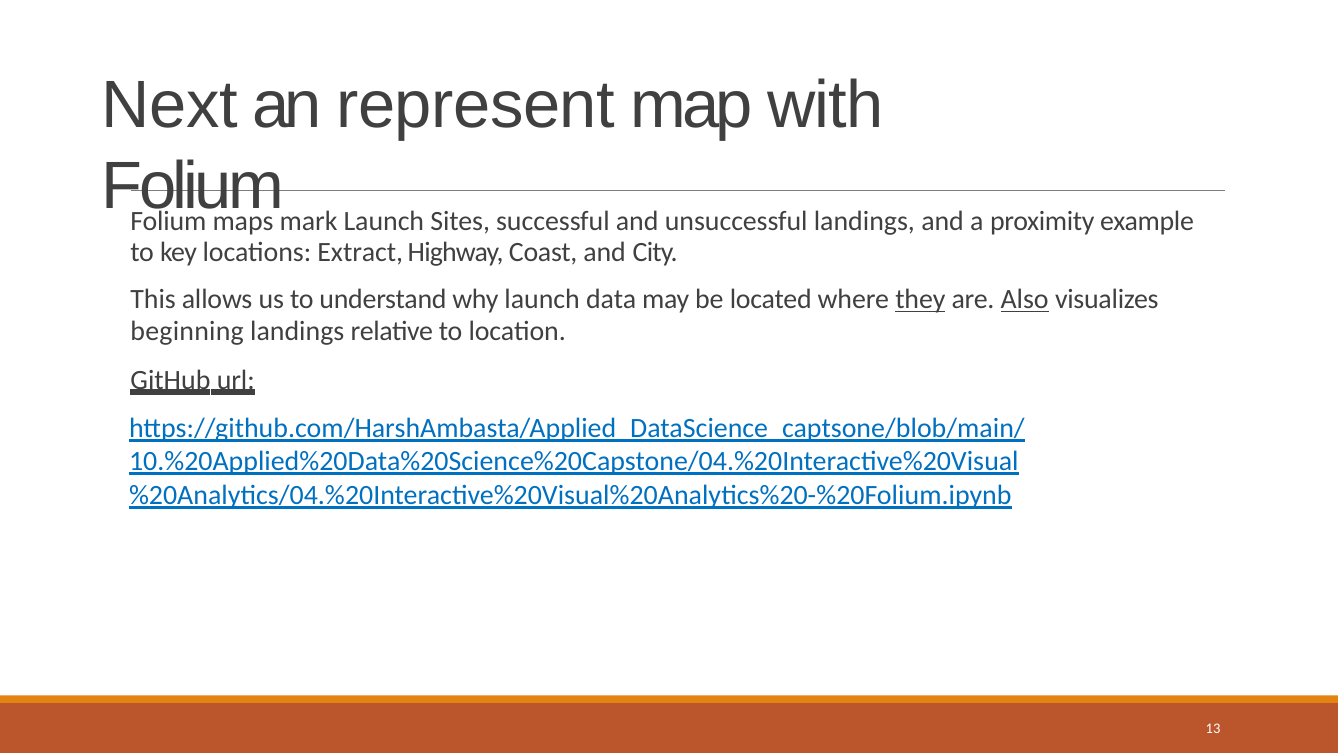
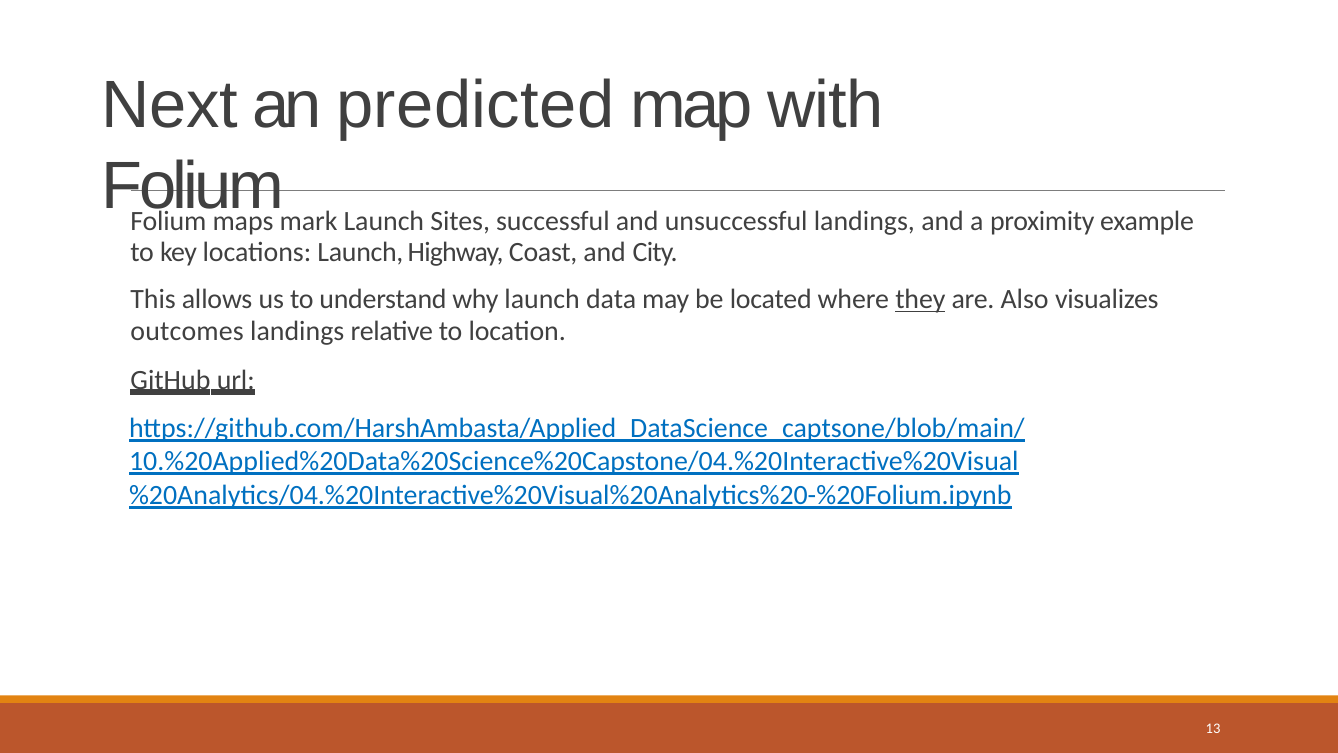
represent: represent -> predicted
locations Extract: Extract -> Launch
Also underline: present -> none
beginning: beginning -> outcomes
